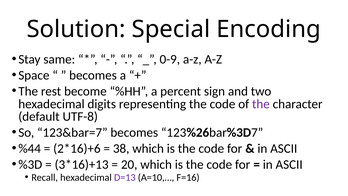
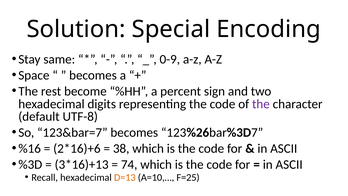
%44: %44 -> %16
20: 20 -> 74
D=13 colour: purple -> orange
F=16: F=16 -> F=25
